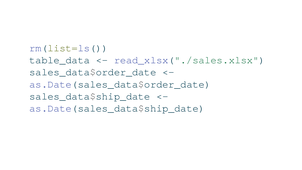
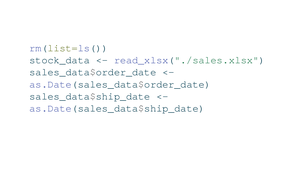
table_data: table_data -> stock_data
